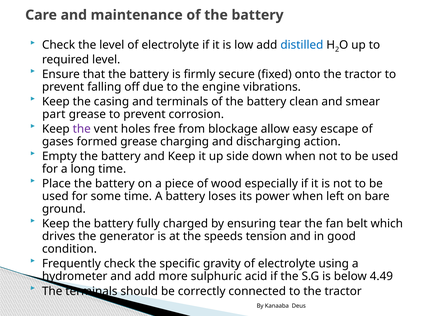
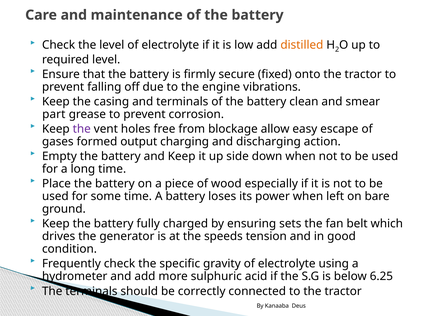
distilled colour: blue -> orange
formed grease: grease -> output
tear: tear -> sets
4.49: 4.49 -> 6.25
